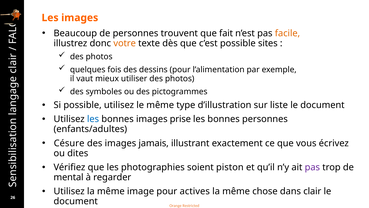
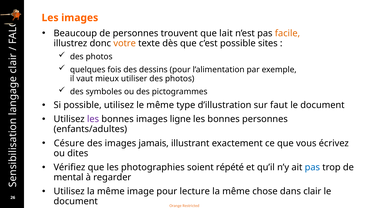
fait: fait -> lait
liste: liste -> faut
les at (93, 119) colour: blue -> purple
prise: prise -> ligne
piston: piston -> répété
pas at (312, 167) colour: purple -> blue
actives: actives -> lecture
